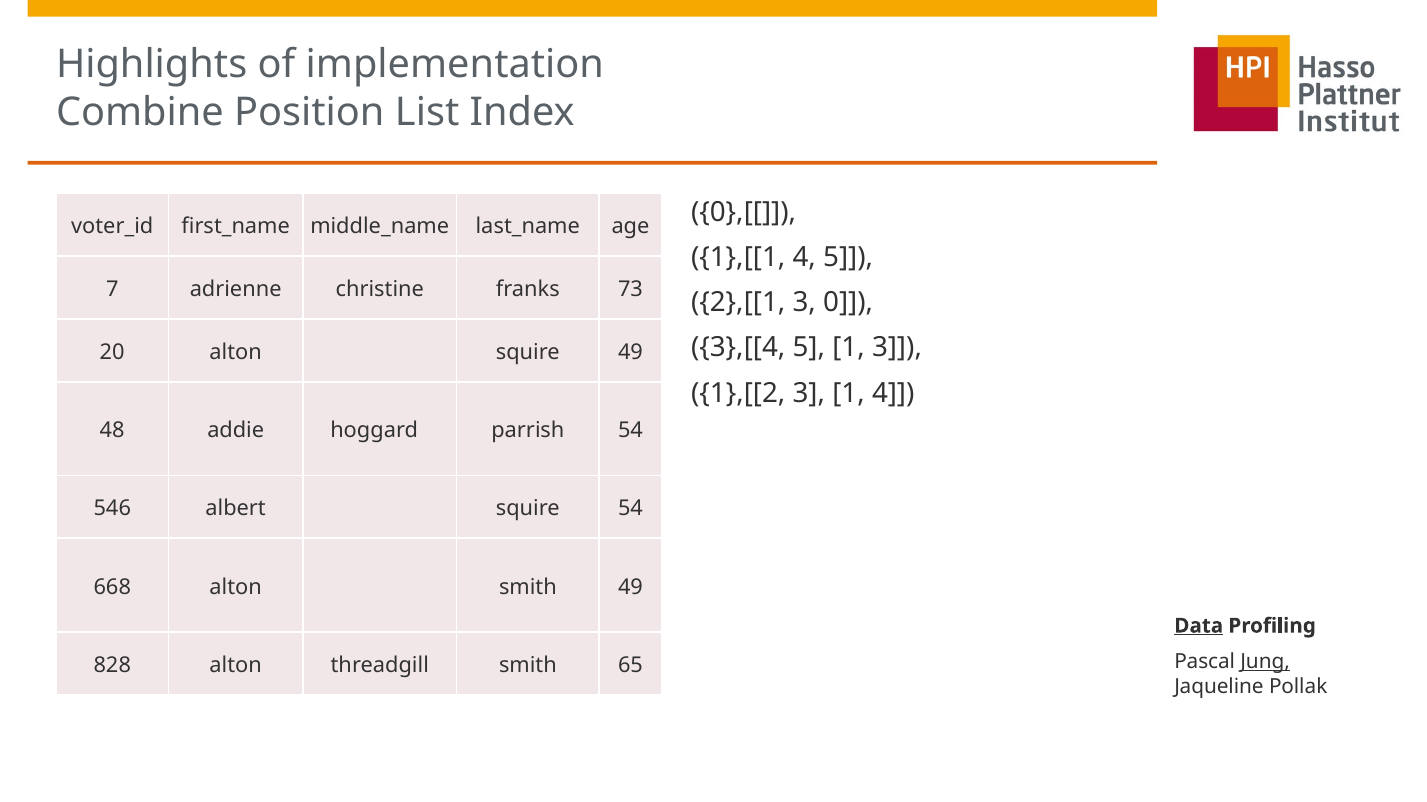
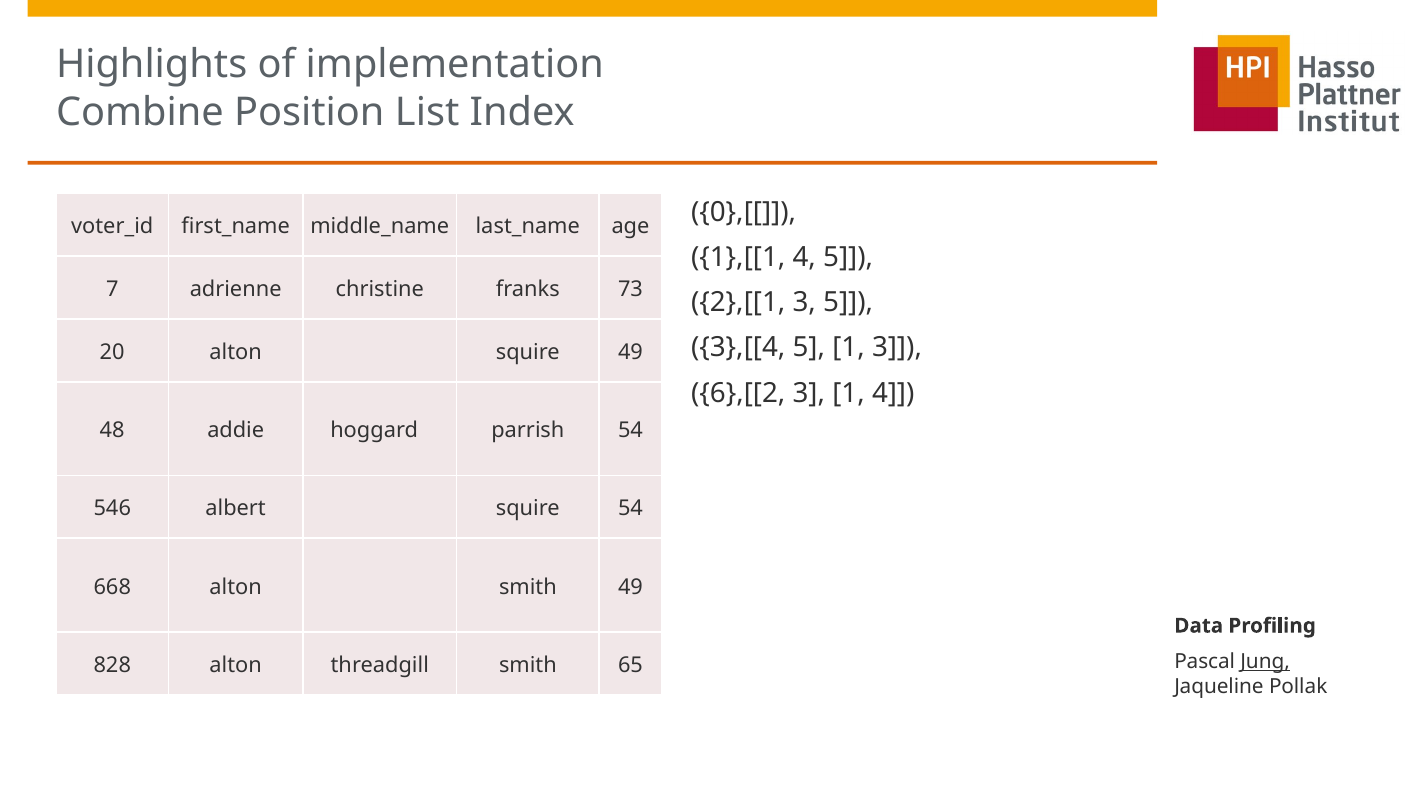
3 0: 0 -> 5
1},[[2: 1},[[2 -> 6},[[2
Data underline: present -> none
